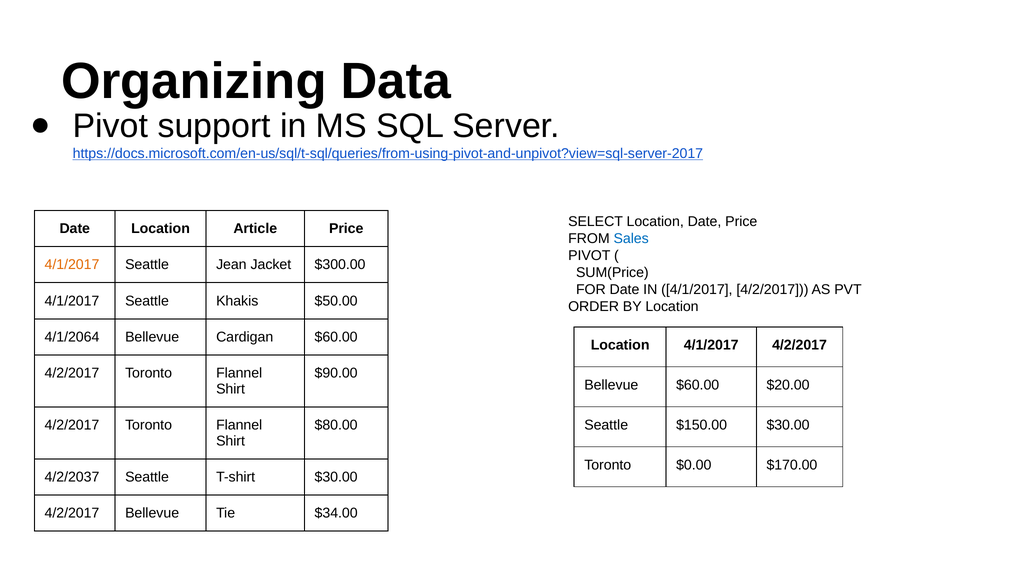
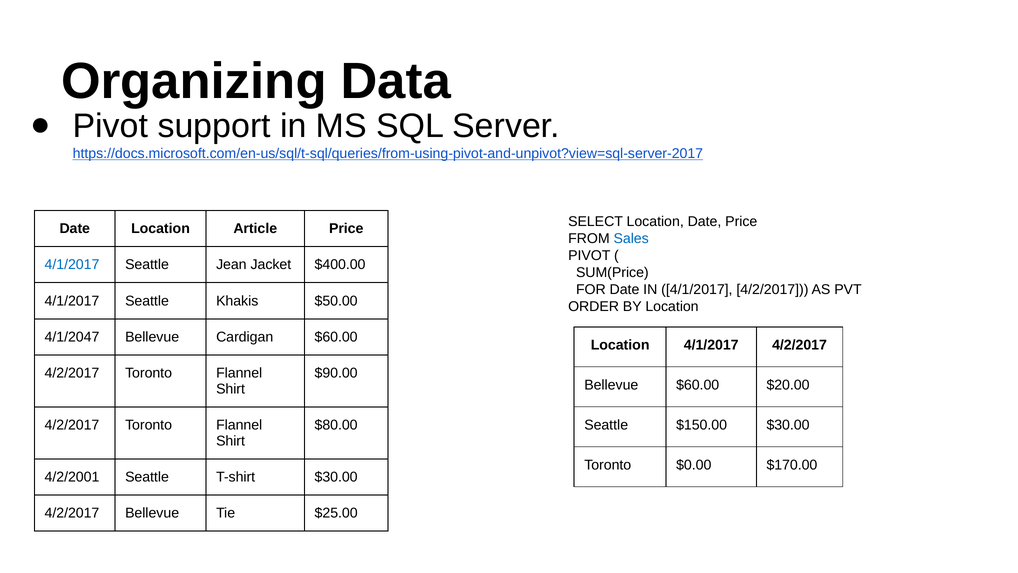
4/1/2017 at (72, 265) colour: orange -> blue
$300.00: $300.00 -> $400.00
4/1/2064: 4/1/2064 -> 4/1/2047
4/2/2037: 4/2/2037 -> 4/2/2001
$34.00: $34.00 -> $25.00
